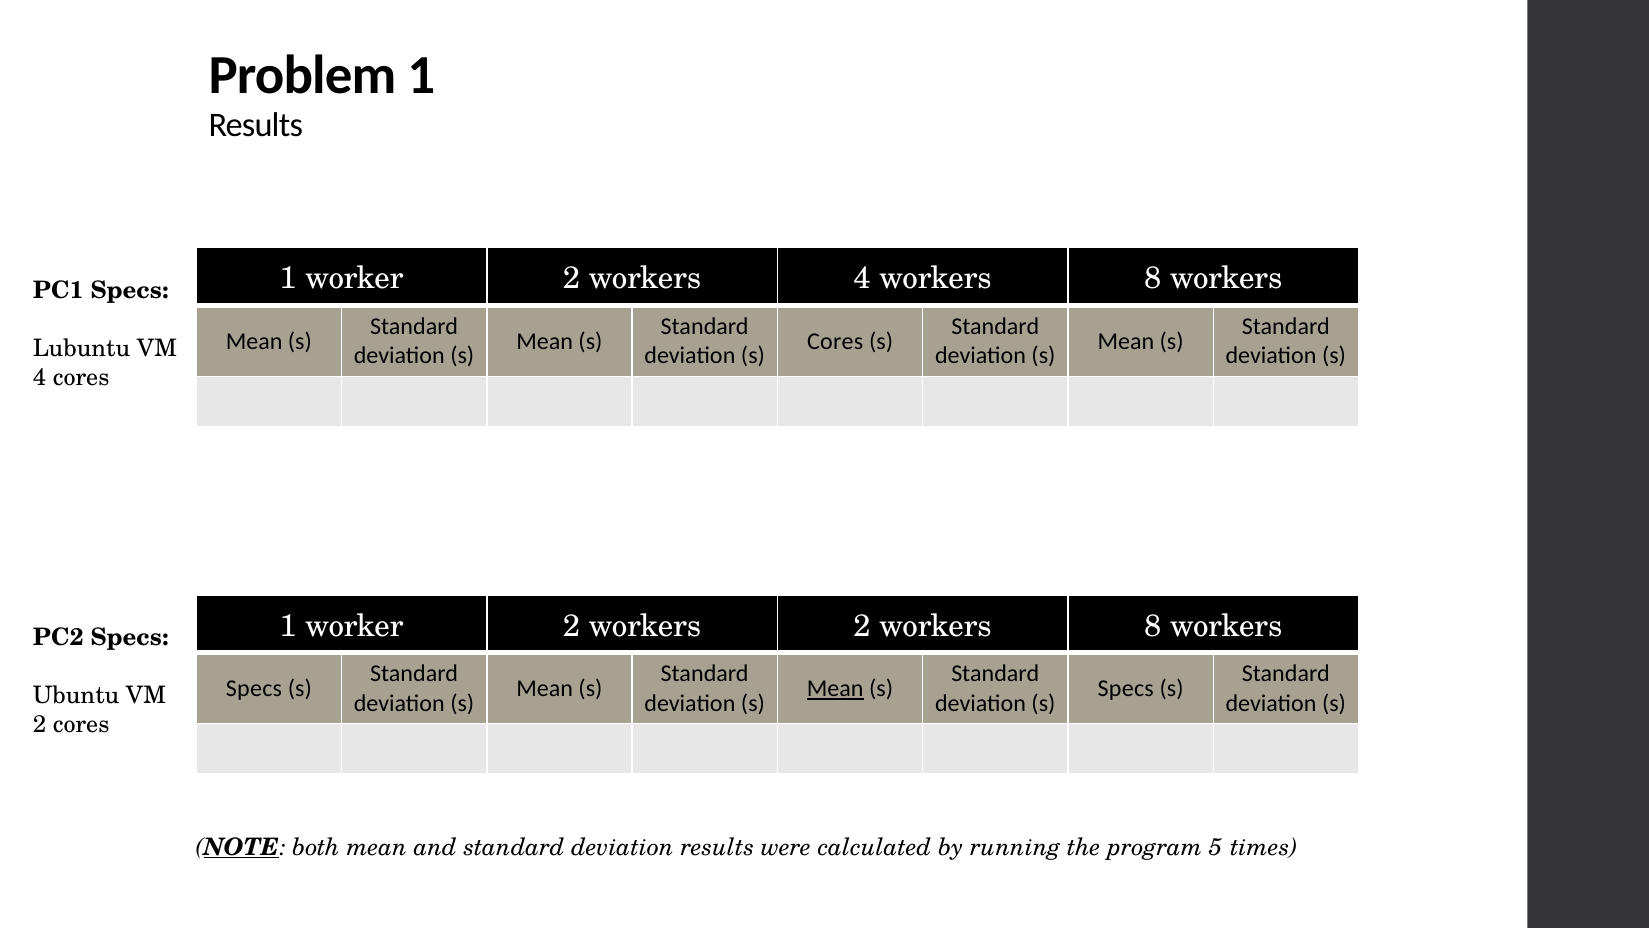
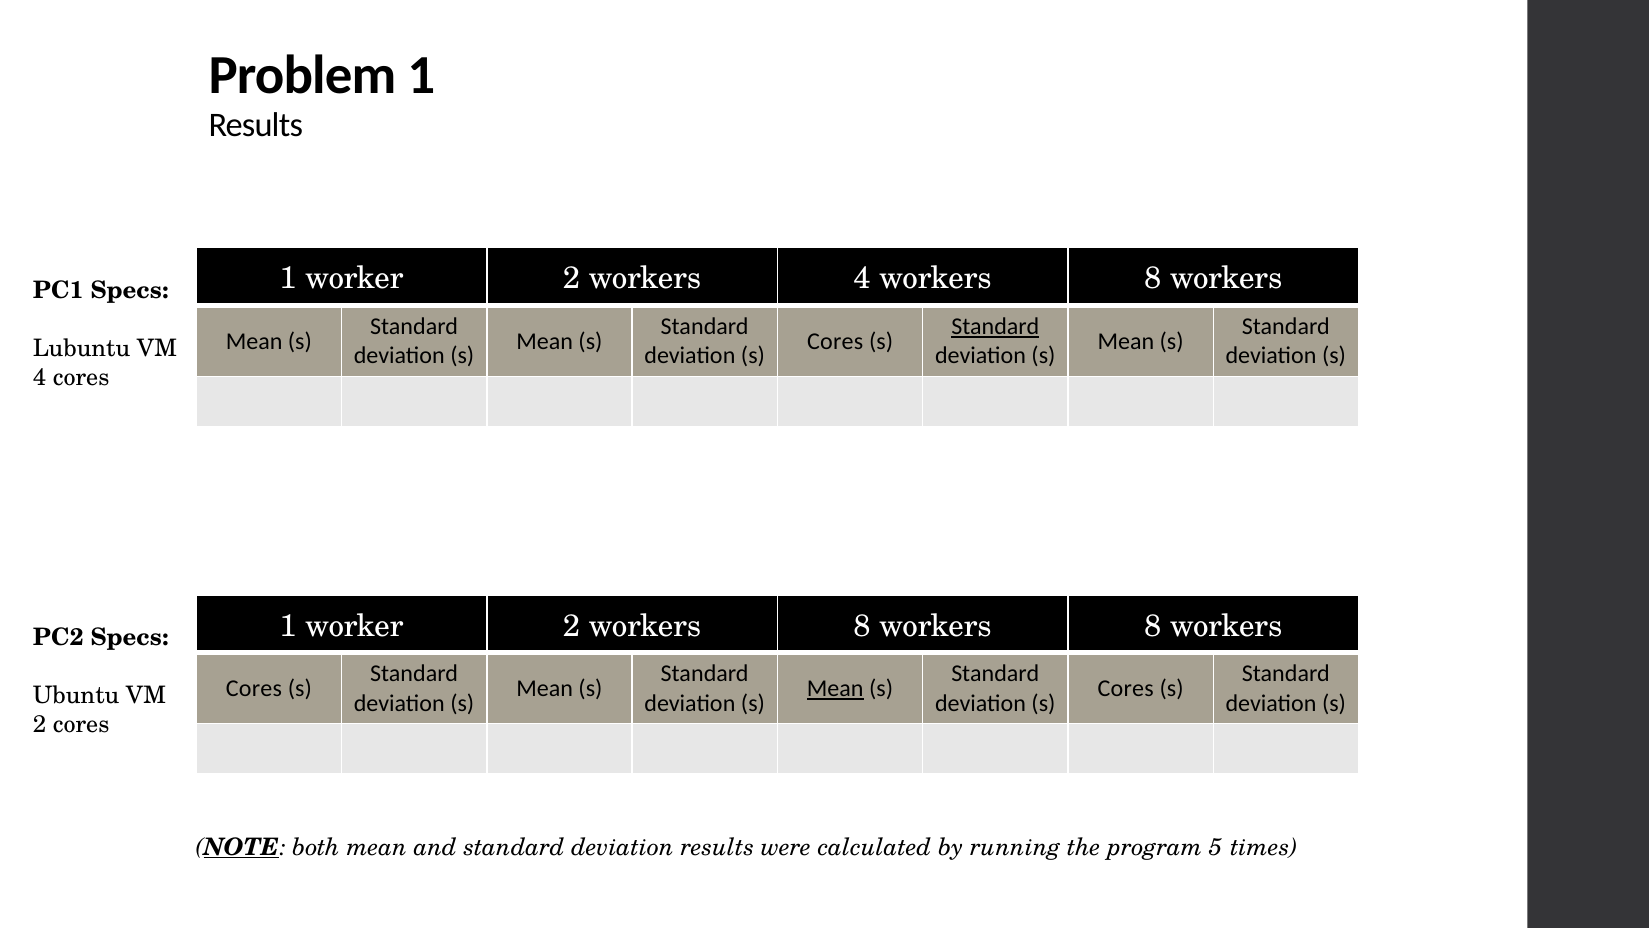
Standard at (995, 326) underline: none -> present
2 workers 2: 2 -> 8
Specs at (254, 688): Specs -> Cores
Specs at (1126, 688): Specs -> Cores
